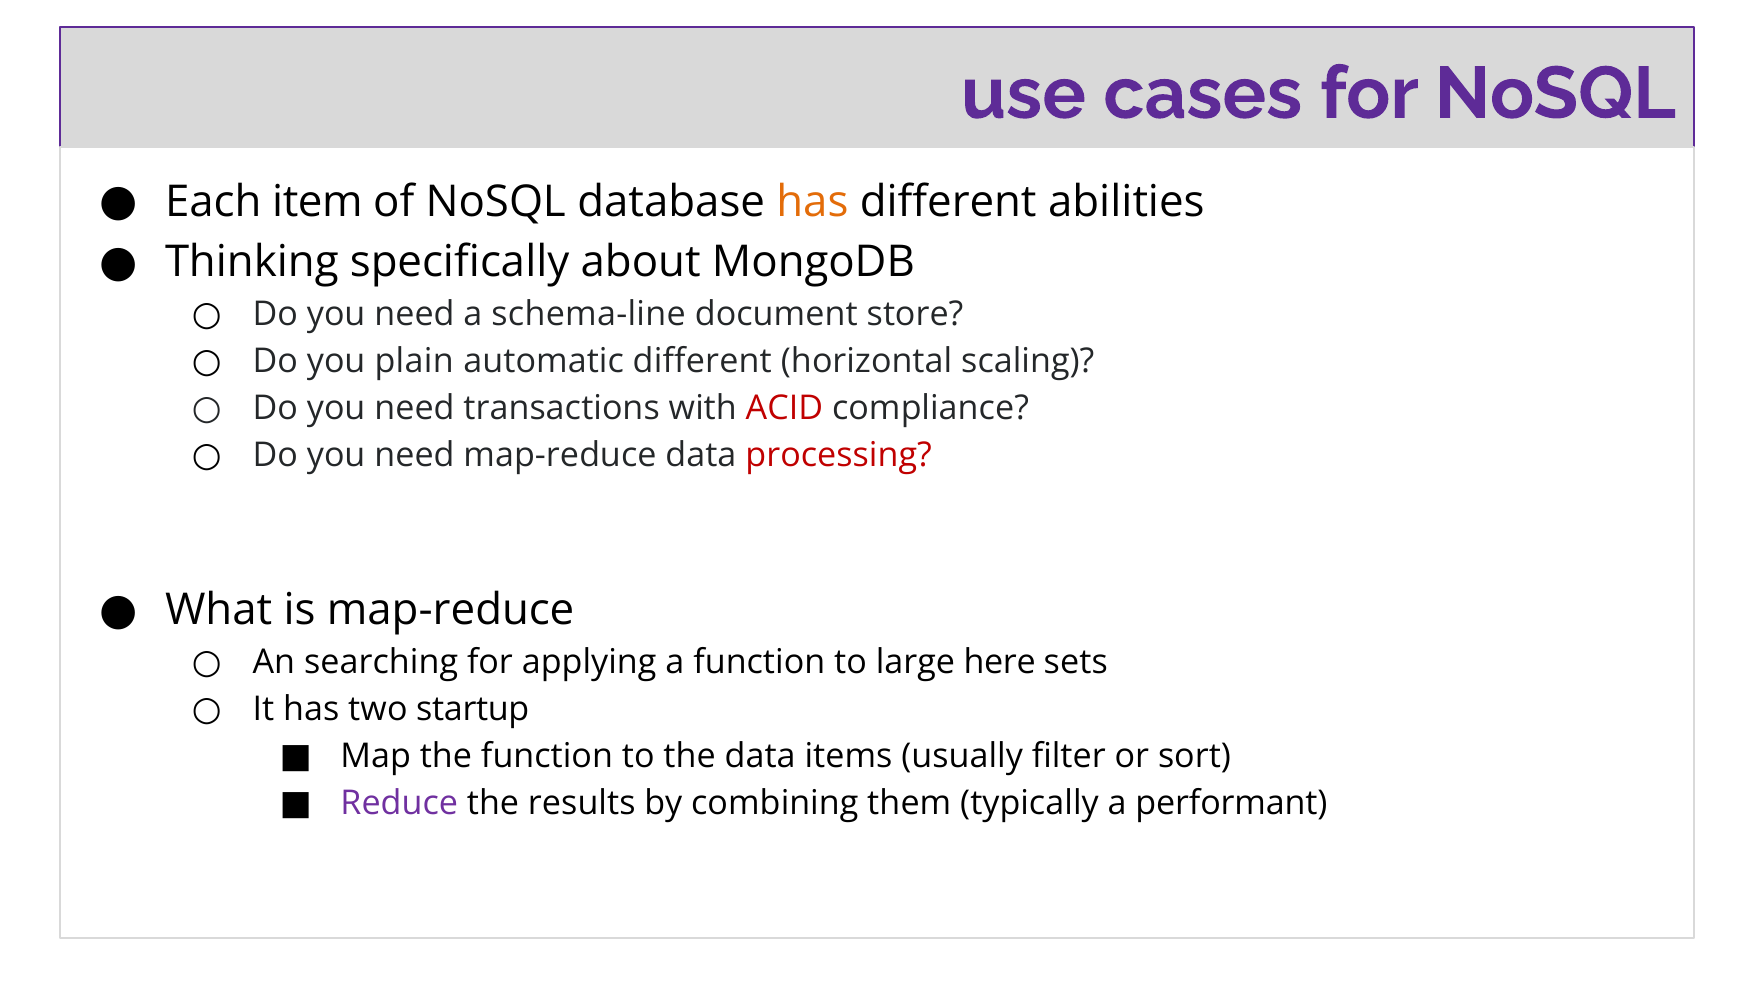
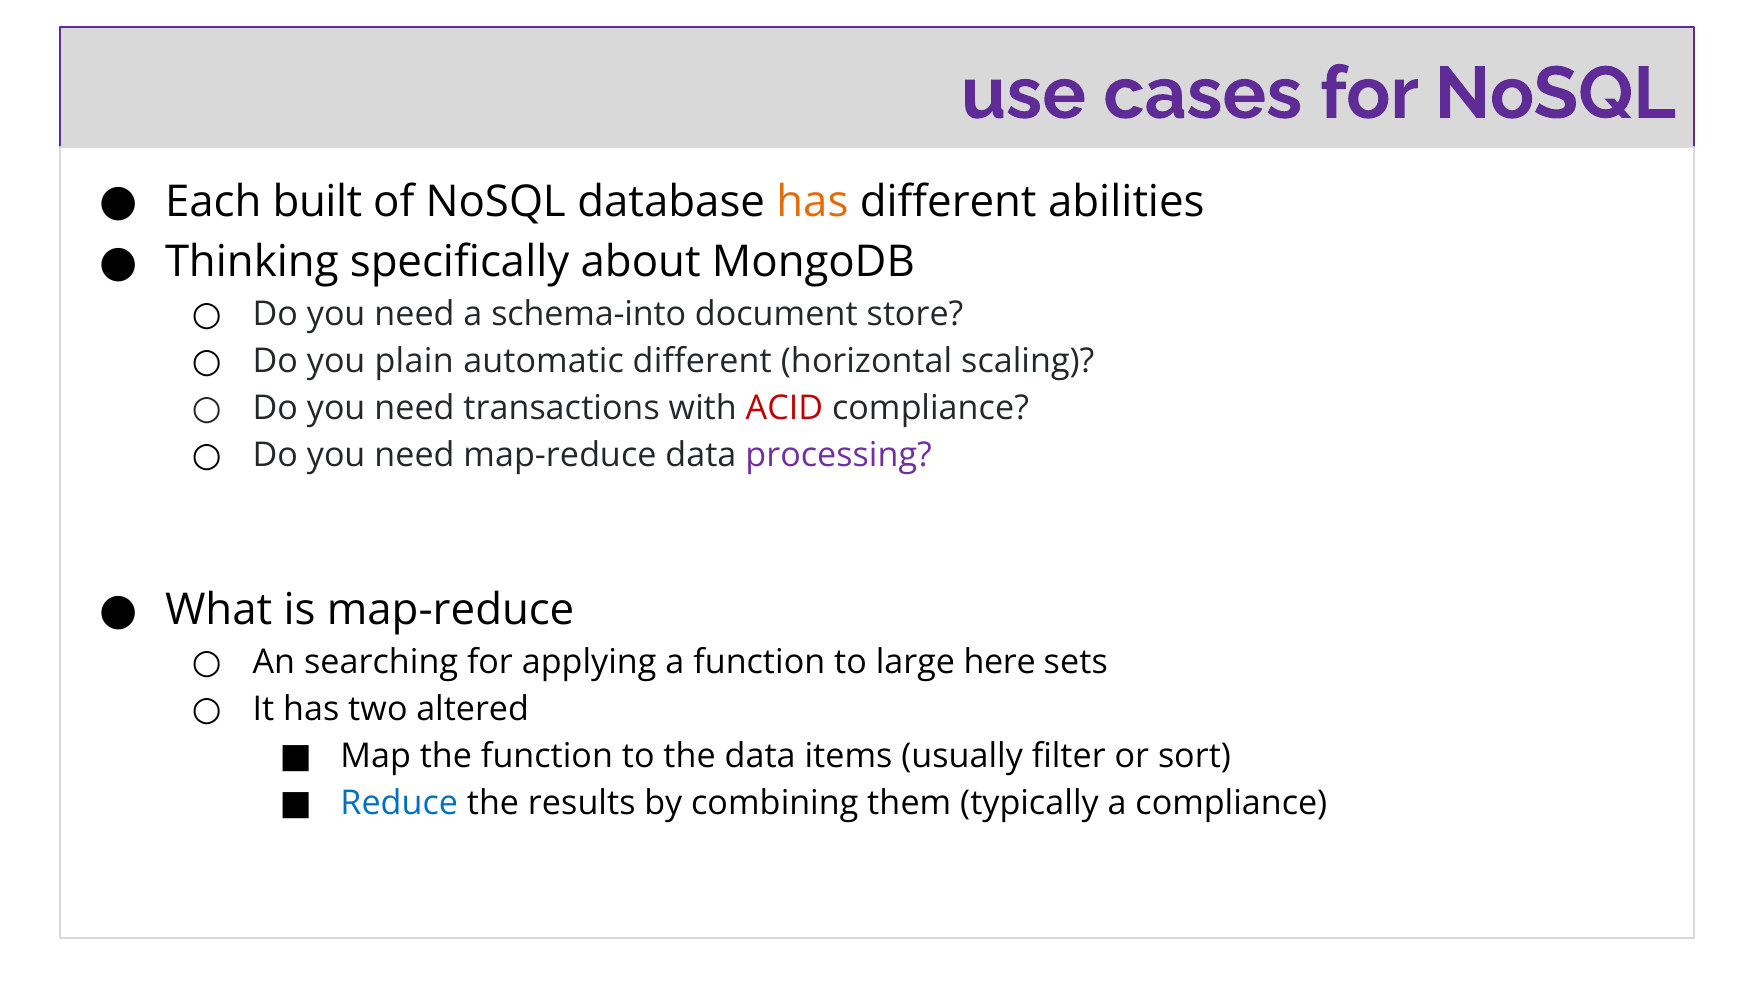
item: item -> built
schema-line: schema-line -> schema-into
processing colour: red -> purple
startup: startup -> altered
Reduce colour: purple -> blue
a performant: performant -> compliance
